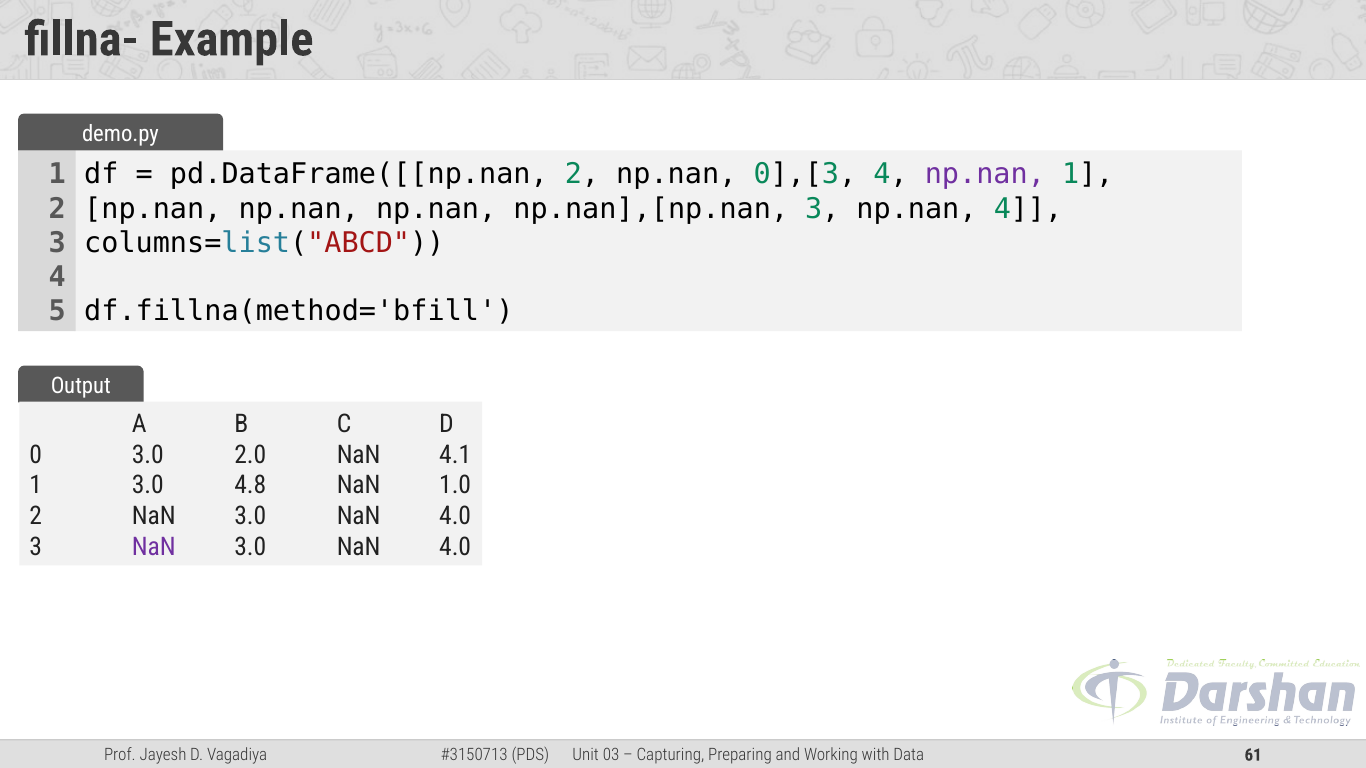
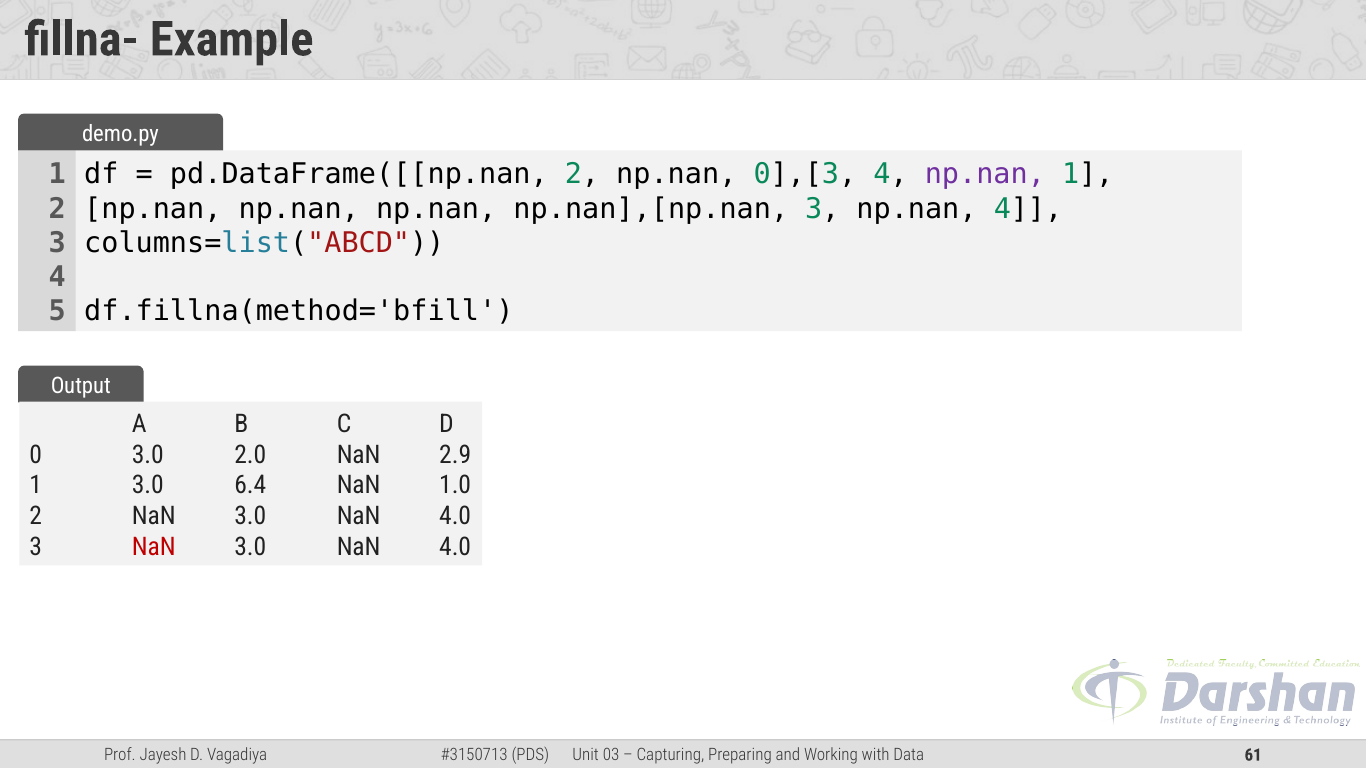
4.1: 4.1 -> 2.9
4.8: 4.8 -> 6.4
NaN at (154, 547) colour: purple -> red
